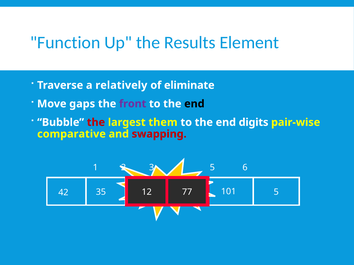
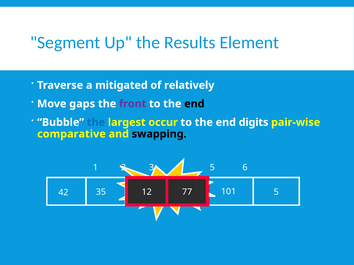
Function: Function -> Segment
relatively: relatively -> mitigated
eliminate: eliminate -> relatively
the at (96, 123) colour: red -> blue
them: them -> occur
swapping colour: red -> black
